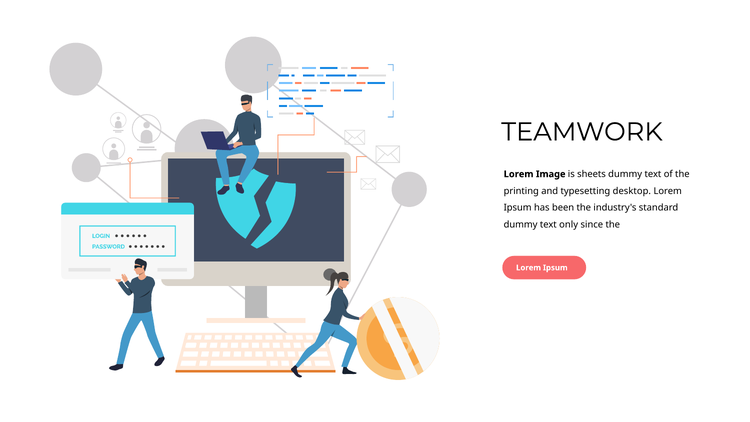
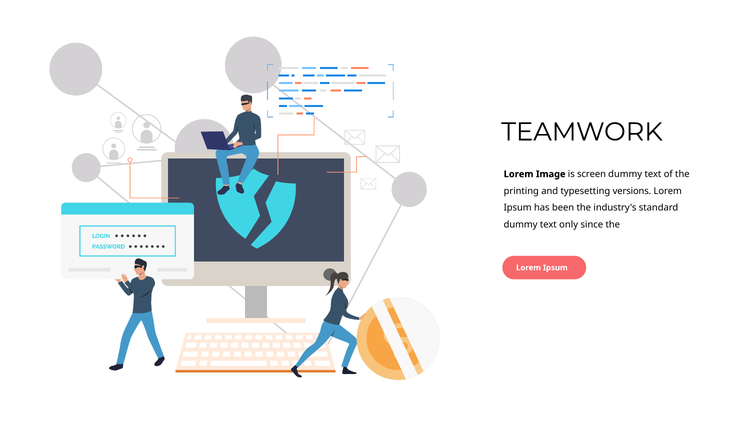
sheets: sheets -> screen
desktop: desktop -> versions
